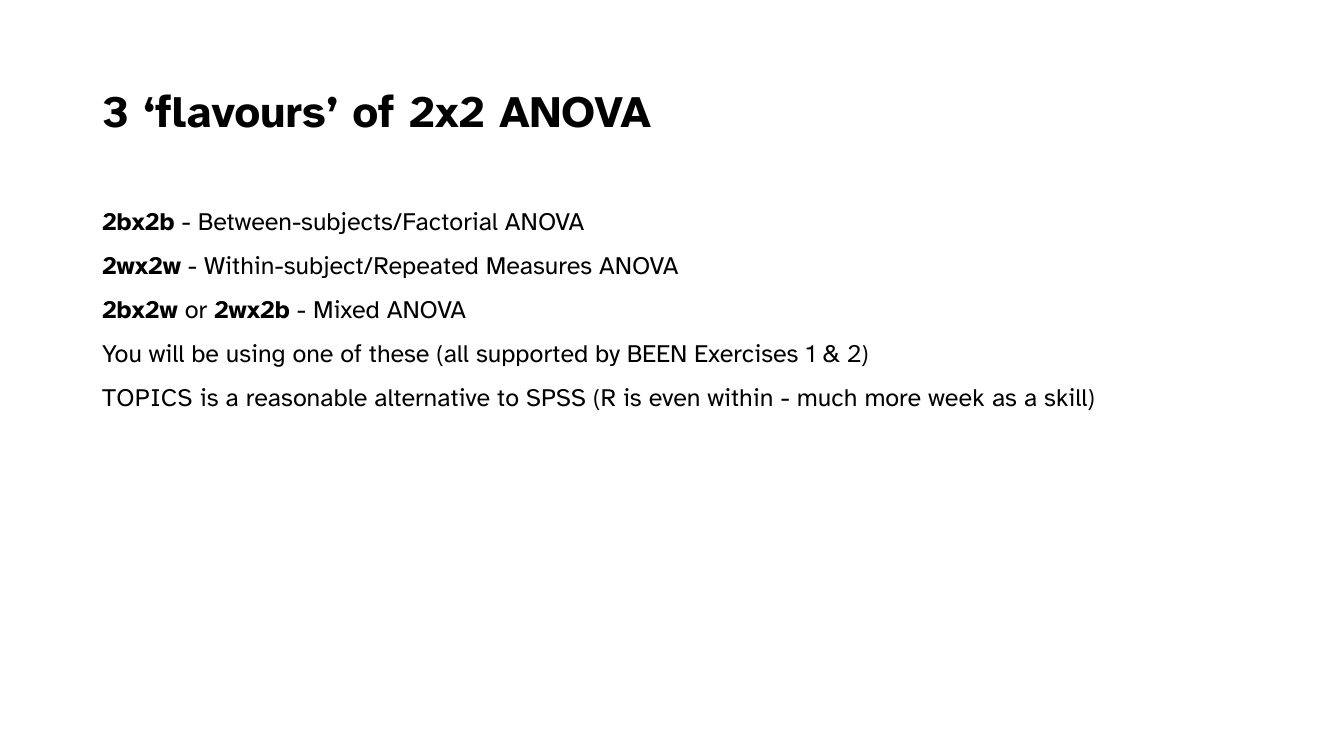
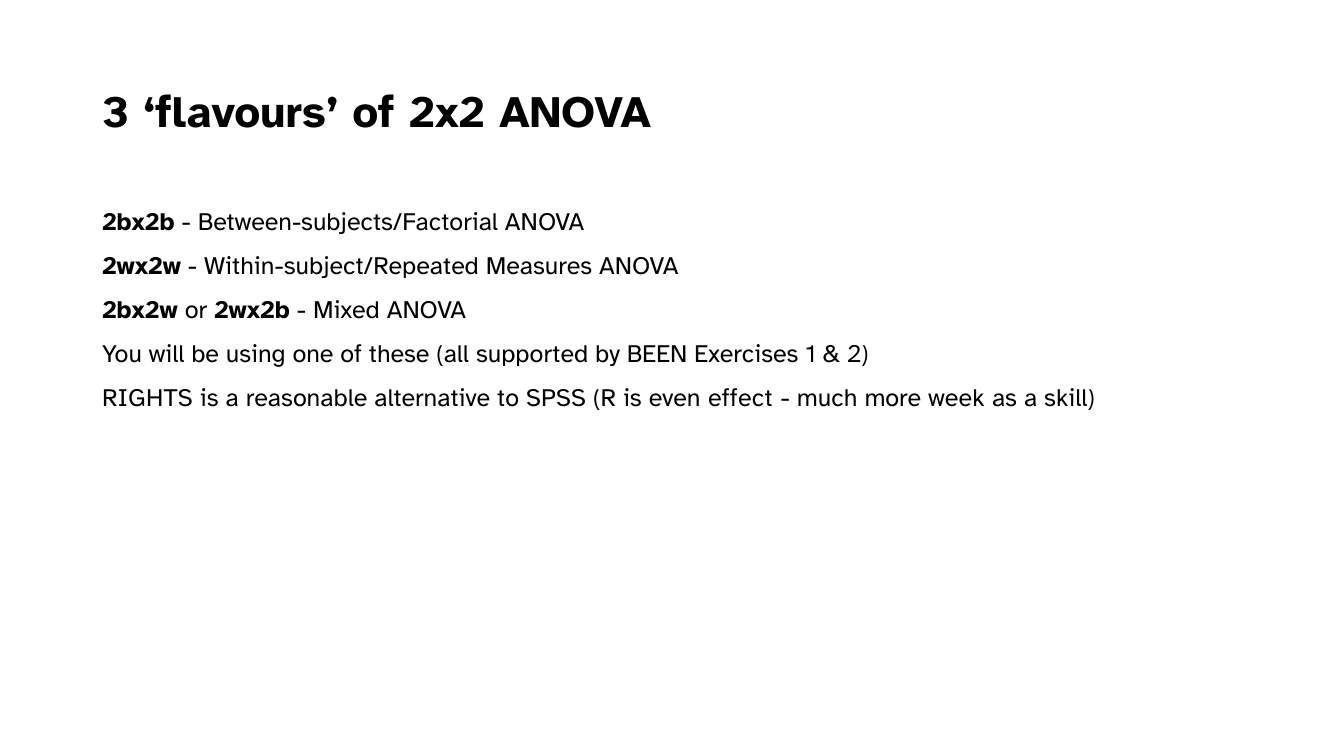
TOPICS: TOPICS -> RIGHTS
within: within -> effect
